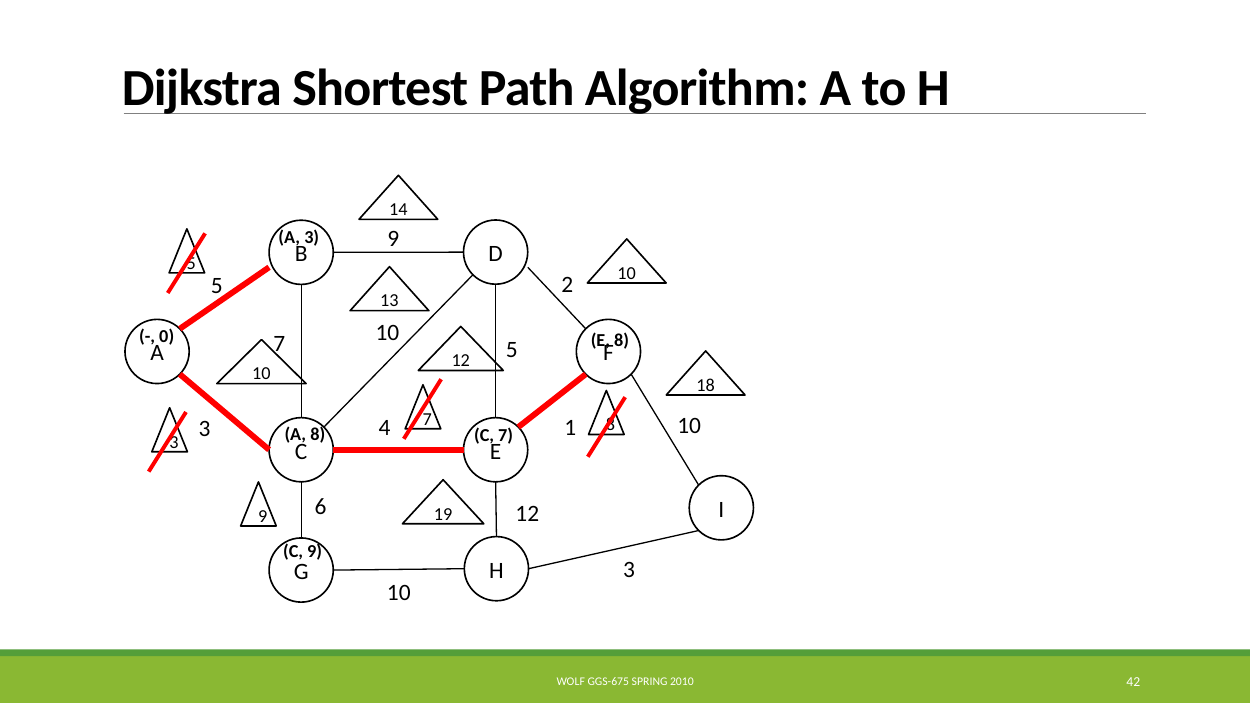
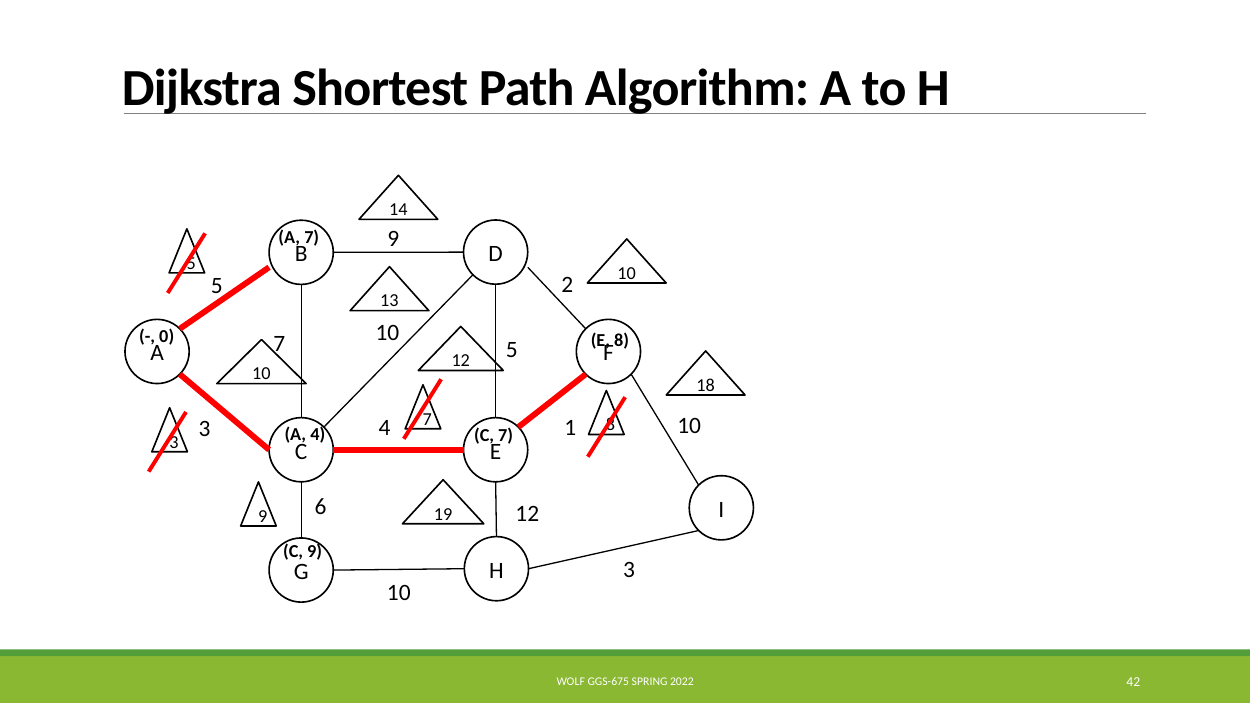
A 3: 3 -> 7
A 8: 8 -> 4
2010: 2010 -> 2022
